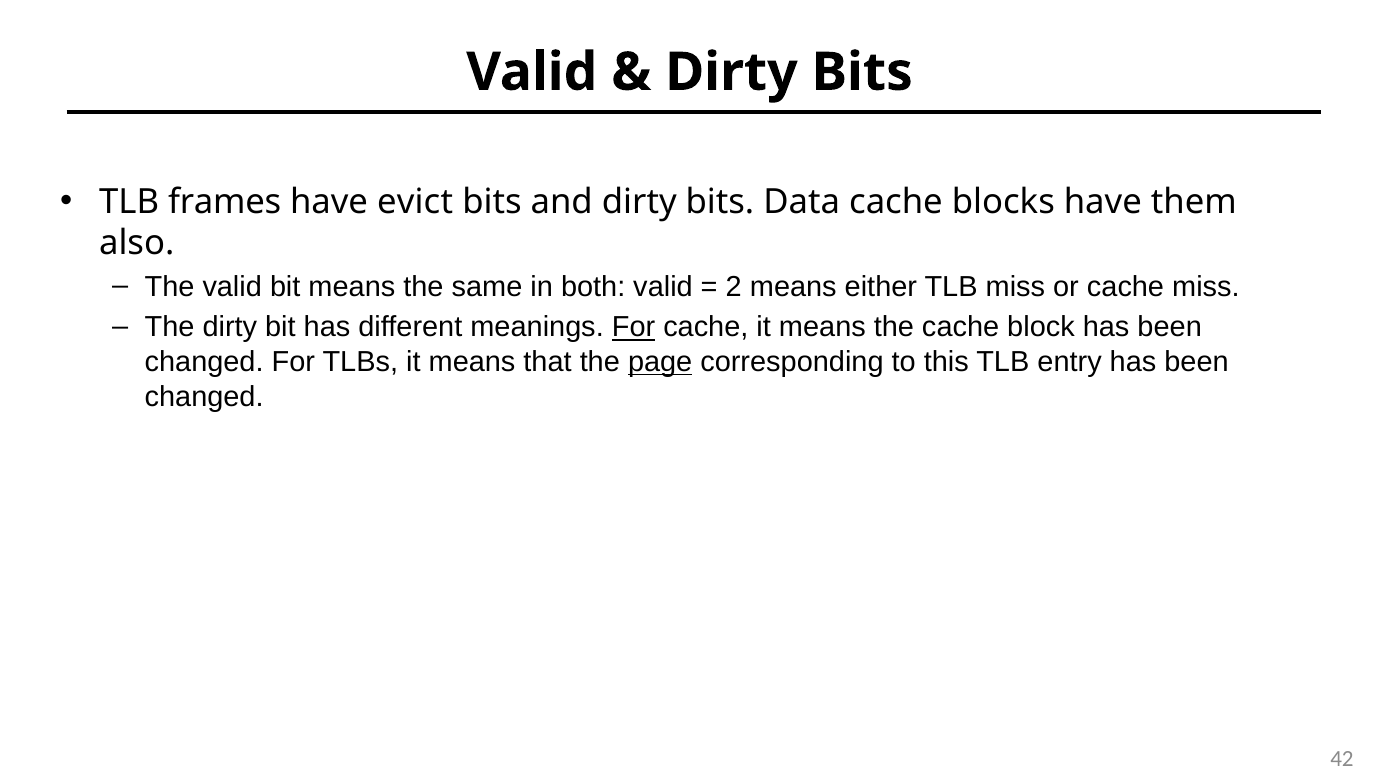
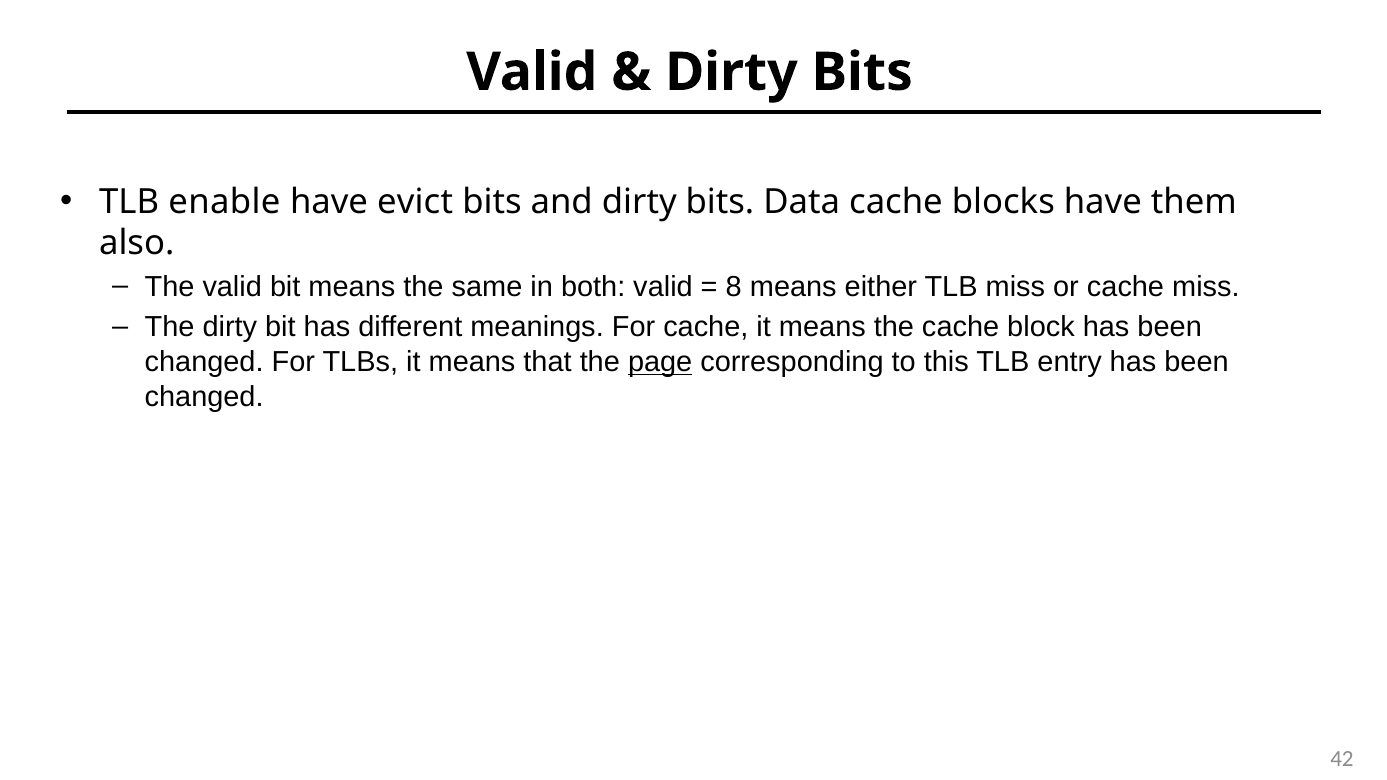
frames: frames -> enable
2: 2 -> 8
For at (634, 327) underline: present -> none
